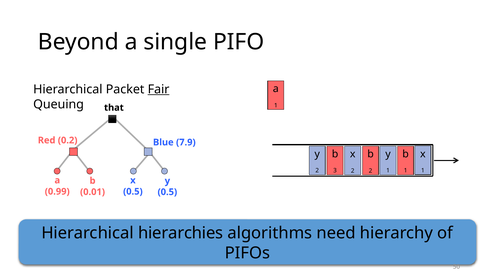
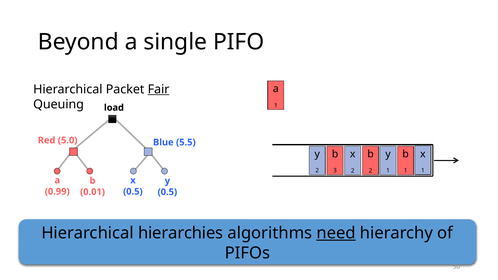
that: that -> load
0.2: 0.2 -> 5.0
7.9: 7.9 -> 5.5
need underline: none -> present
